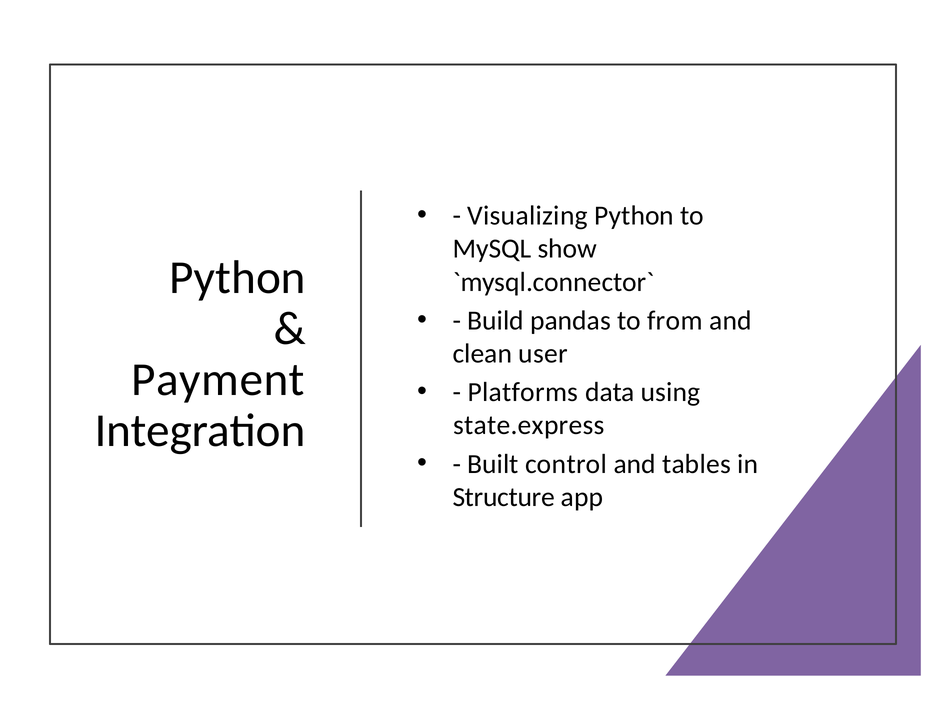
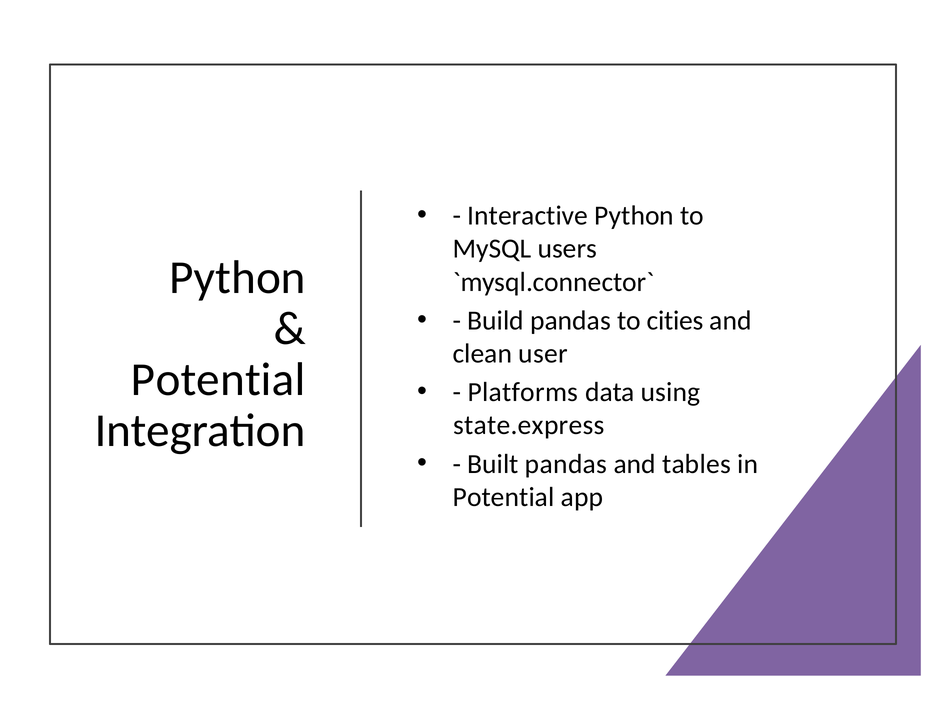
Visualizing: Visualizing -> Interactive
show: show -> users
from: from -> cities
Payment at (218, 380): Payment -> Potential
Built control: control -> pandas
Structure at (504, 497): Structure -> Potential
